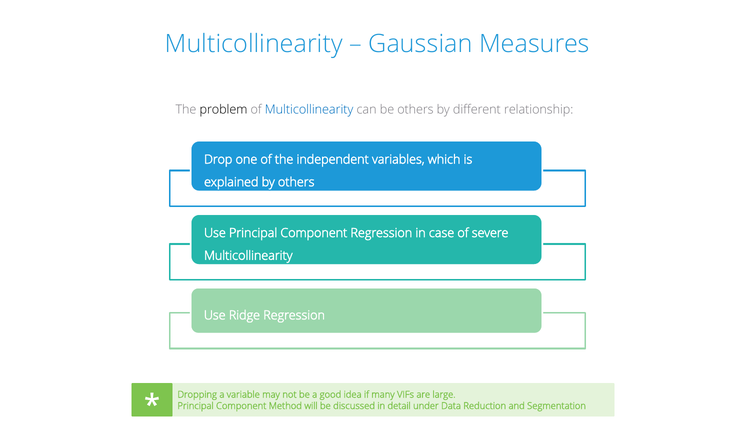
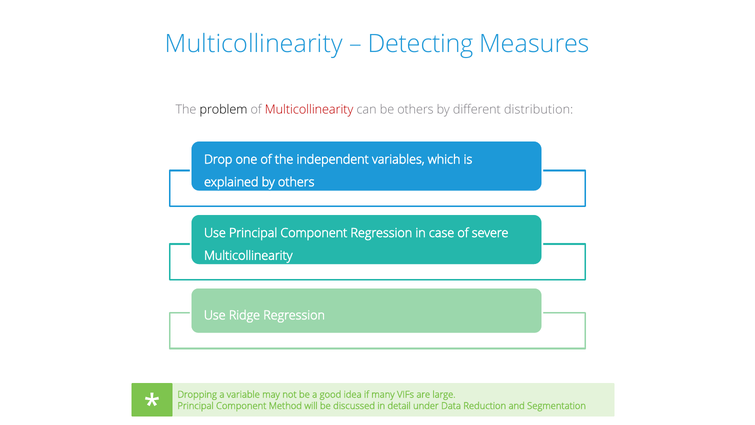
Gaussian: Gaussian -> Detecting
Multicollinearity at (309, 110) colour: blue -> red
relationship: relationship -> distribution
